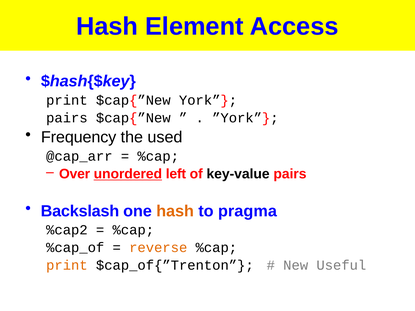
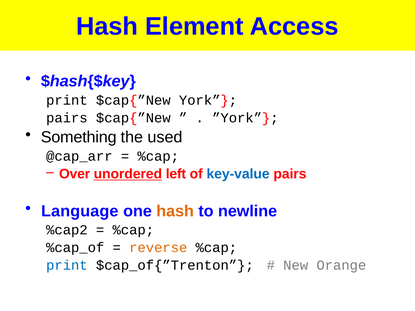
Frequency: Frequency -> Something
key-value colour: black -> blue
Backslash: Backslash -> Language
pragma: pragma -> newline
print at (67, 266) colour: orange -> blue
Useful: Useful -> Orange
